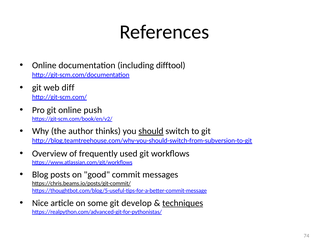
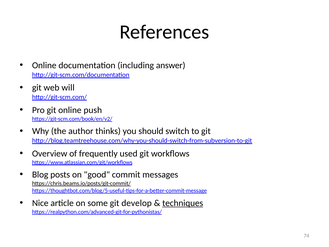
difftool: difftool -> answer
diff: diff -> will
should underline: present -> none
